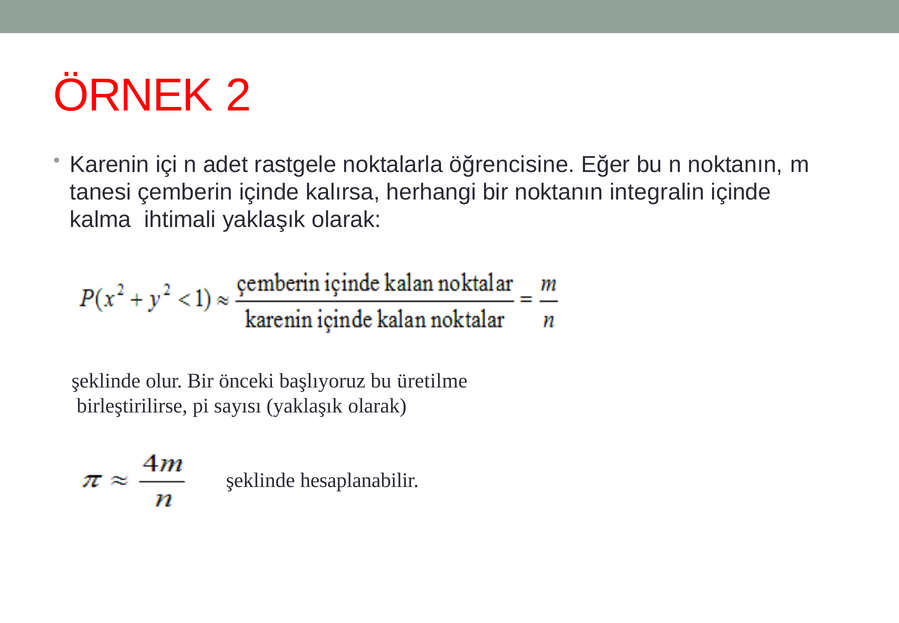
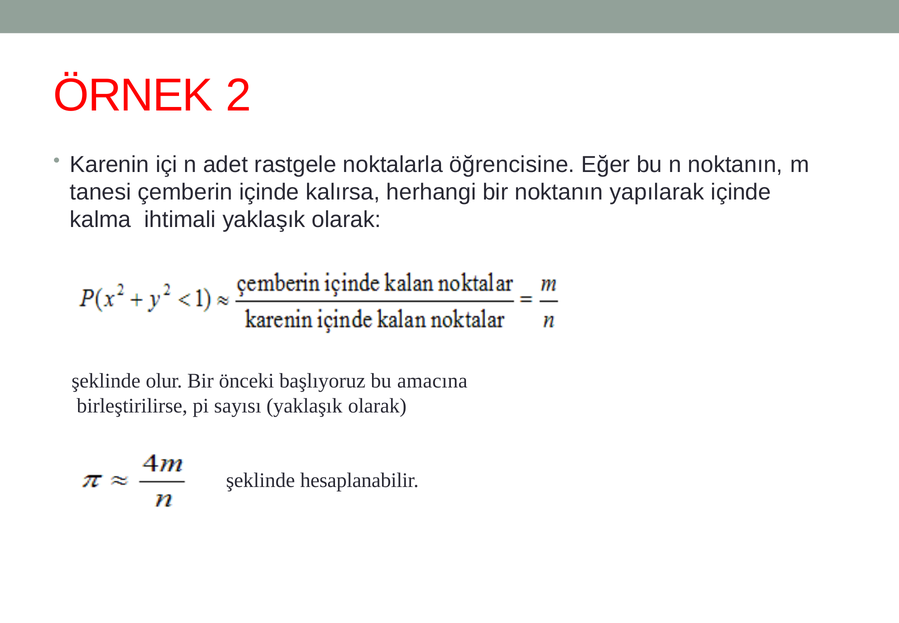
integralin: integralin -> yapılarak
üretilme: üretilme -> amacına
